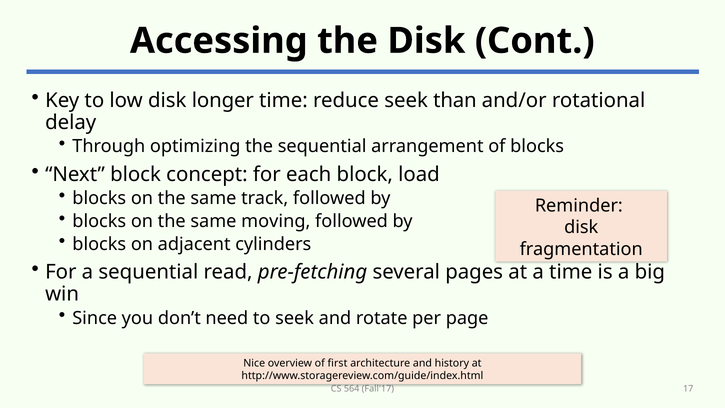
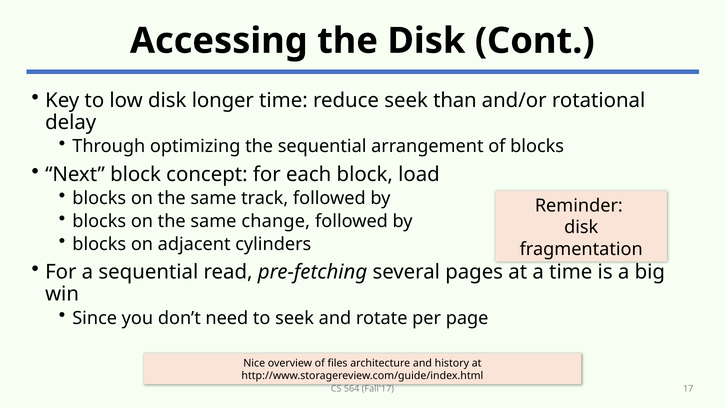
moving: moving -> change
first: first -> files
